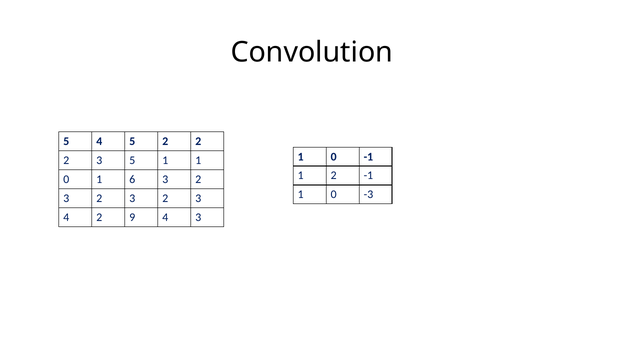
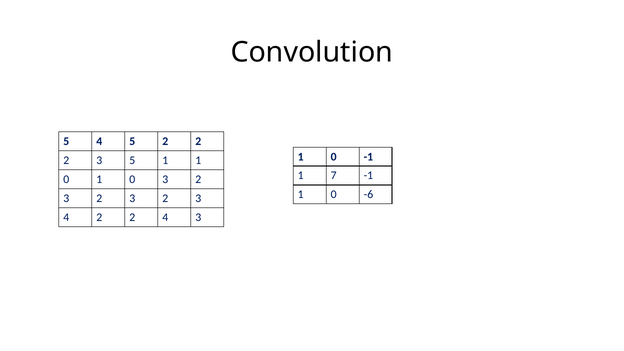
1 2: 2 -> 7
0 1 6: 6 -> 0
-3: -3 -> -6
4 2 9: 9 -> 2
